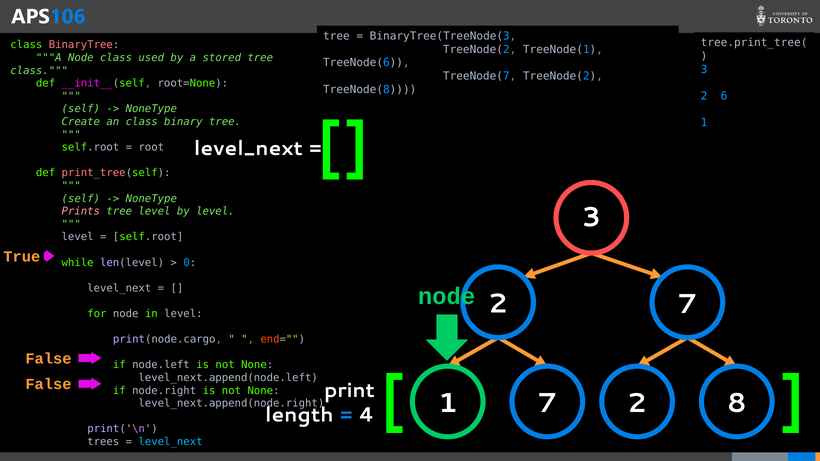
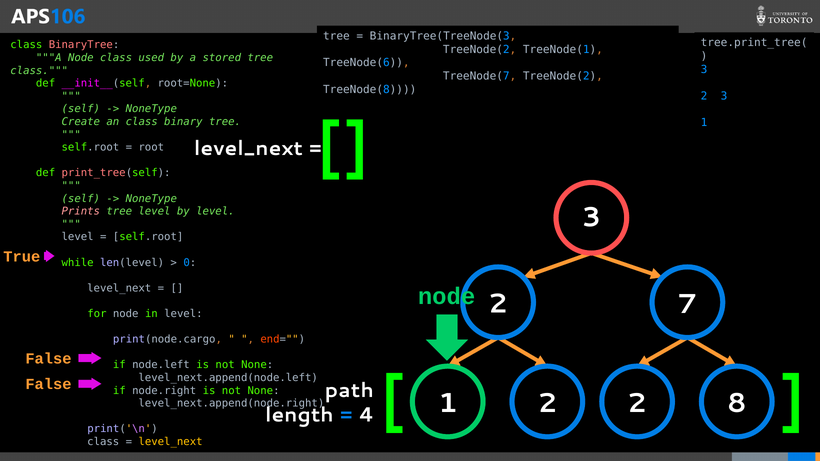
2 6: 6 -> 3
print: print -> path
1 7: 7 -> 2
trees at (103, 442): trees -> class
level_next at (171, 442) colour: light blue -> yellow
